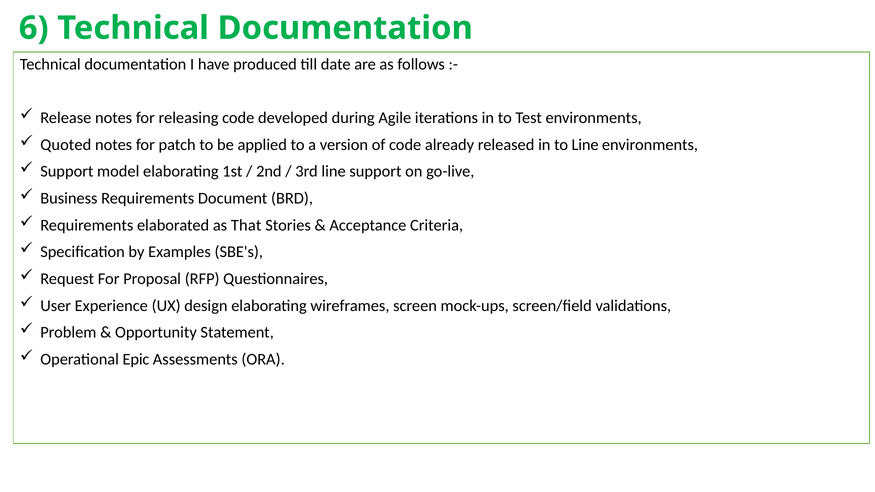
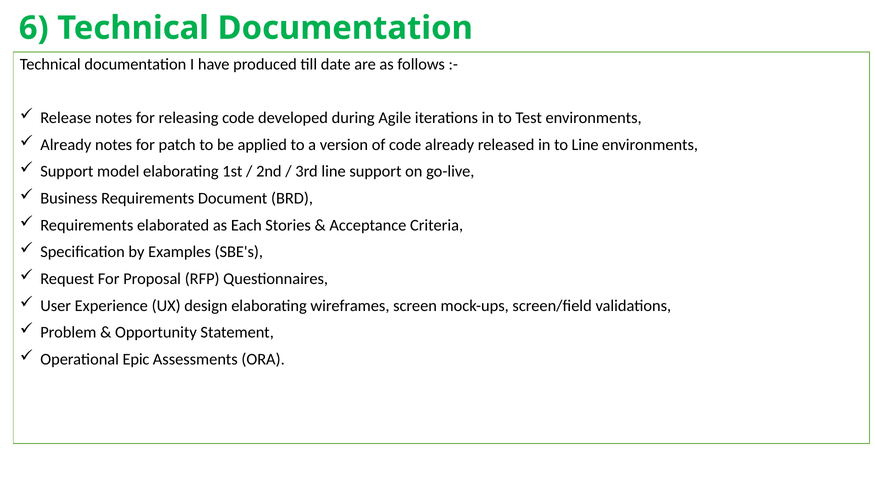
Quoted at (66, 145): Quoted -> Already
That: That -> Each
